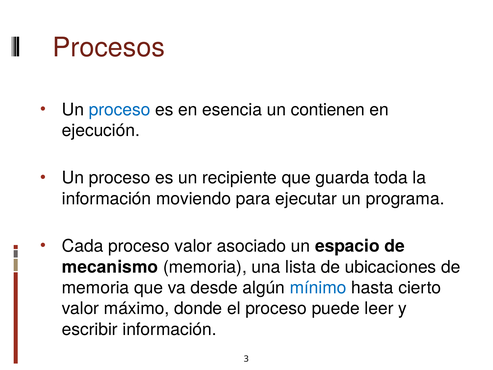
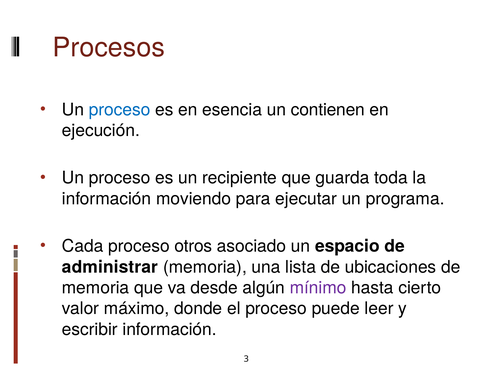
proceso valor: valor -> otros
mecanismo: mecanismo -> administrar
mínimo colour: blue -> purple
